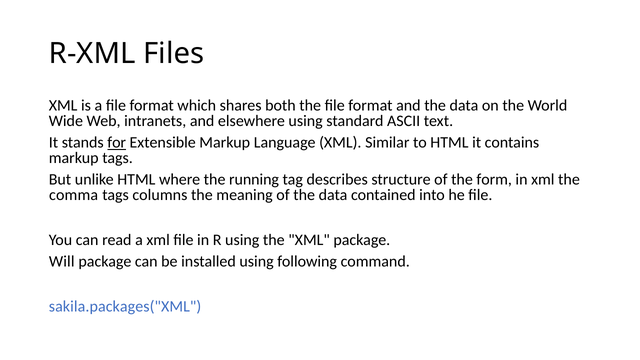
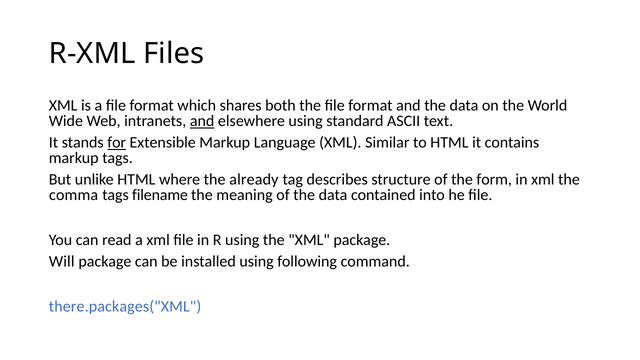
and at (202, 121) underline: none -> present
running: running -> already
columns: columns -> filename
sakila.packages("XML: sakila.packages("XML -> there.packages("XML
